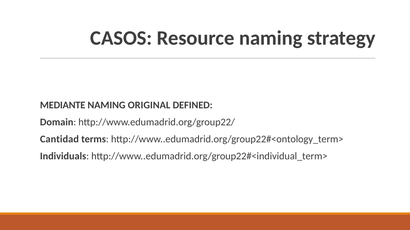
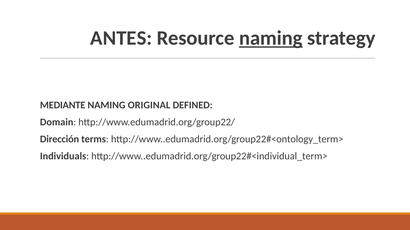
CASOS: CASOS -> ANTES
naming at (271, 38) underline: none -> present
Cantidad: Cantidad -> Dirección
